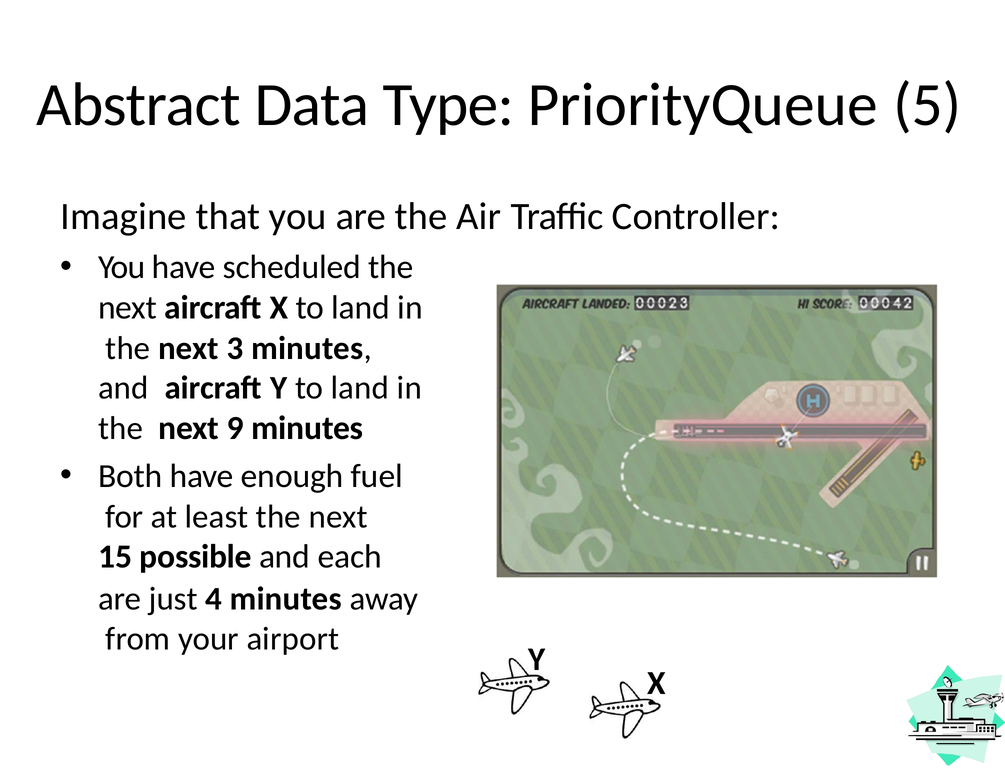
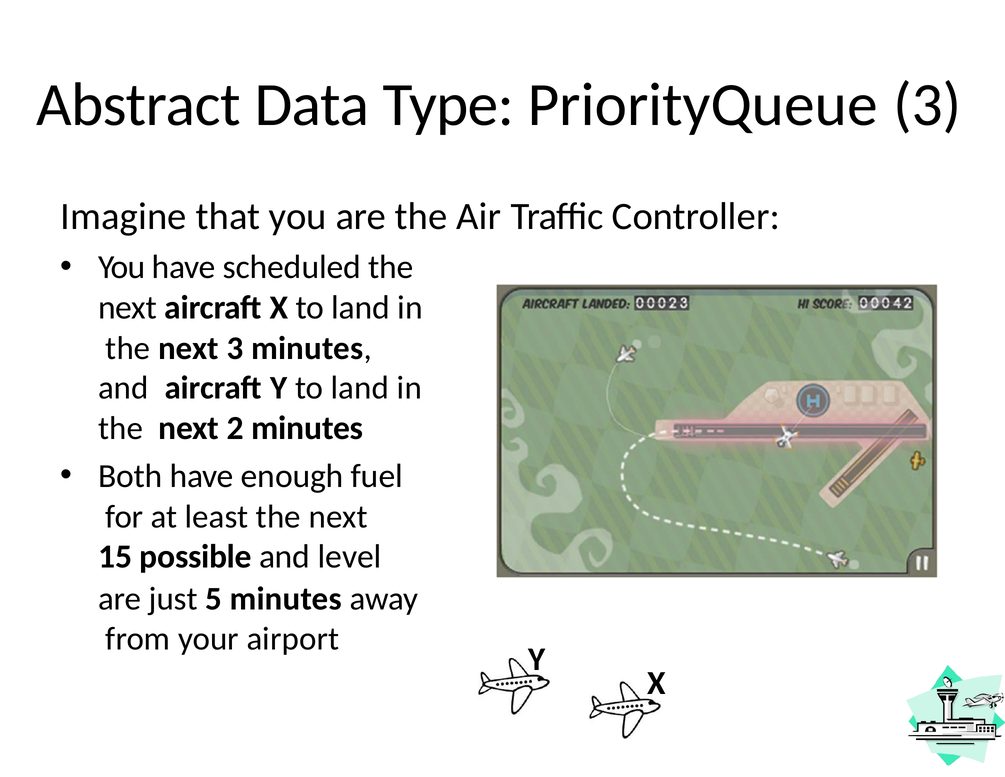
PriorityQueue 5: 5 -> 3
9: 9 -> 2
each: each -> level
4: 4 -> 5
